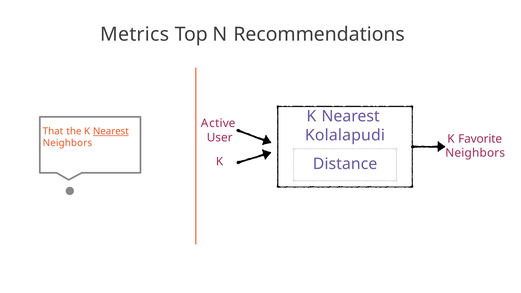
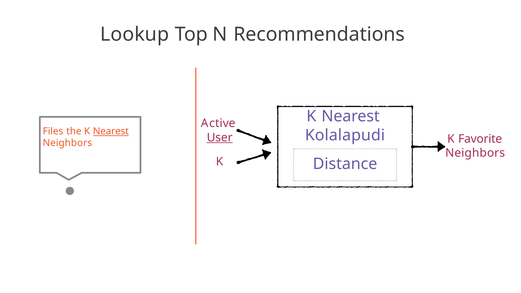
Metrics: Metrics -> Lookup
That: That -> Files
User underline: none -> present
